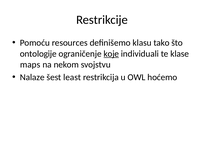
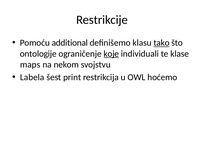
resources: resources -> additional
tako underline: none -> present
Nalaze: Nalaze -> Labela
least: least -> print
